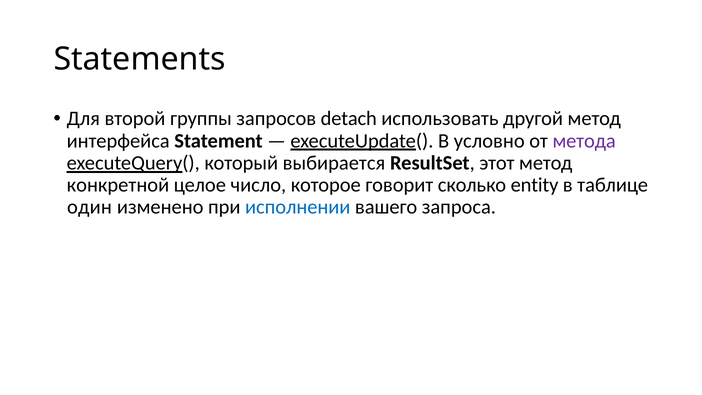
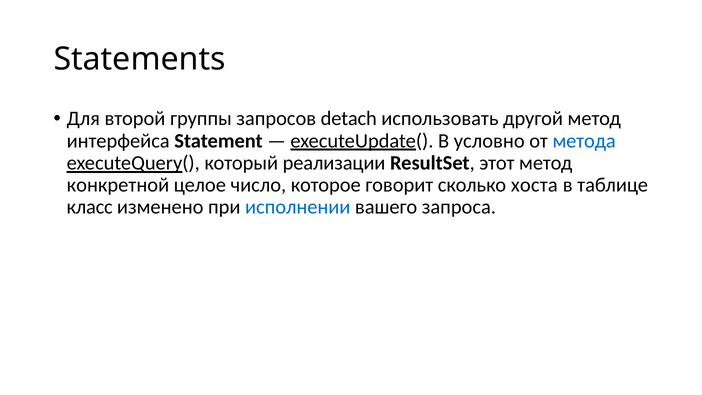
метода colour: purple -> blue
выбирается: выбирается -> реализации
entity: entity -> хоста
один: один -> класс
